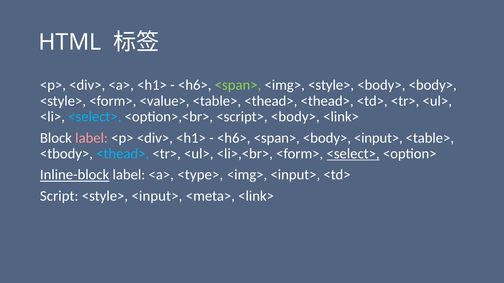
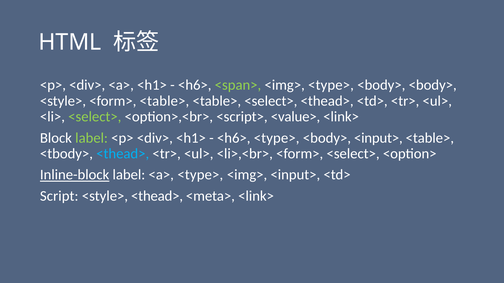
<img> <style>: <style> -> <type>
<form> <value>: <value> -> <table>
<table> <thead>: <thead> -> <select>
<select> at (95, 117) colour: light blue -> light green
<script> <body>: <body> -> <value>
label at (92, 138) colour: pink -> light green
<span> at (277, 138): <span> -> <type>
<select> at (353, 154) underline: present -> none
<style> <input>: <input> -> <thead>
